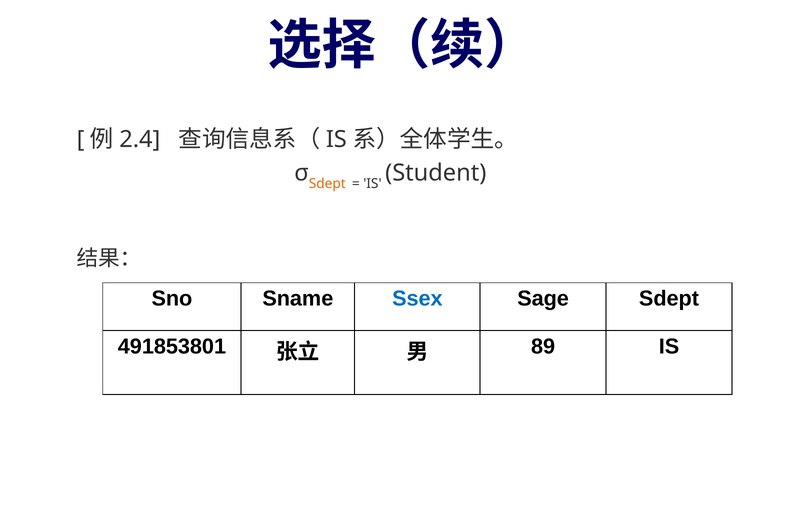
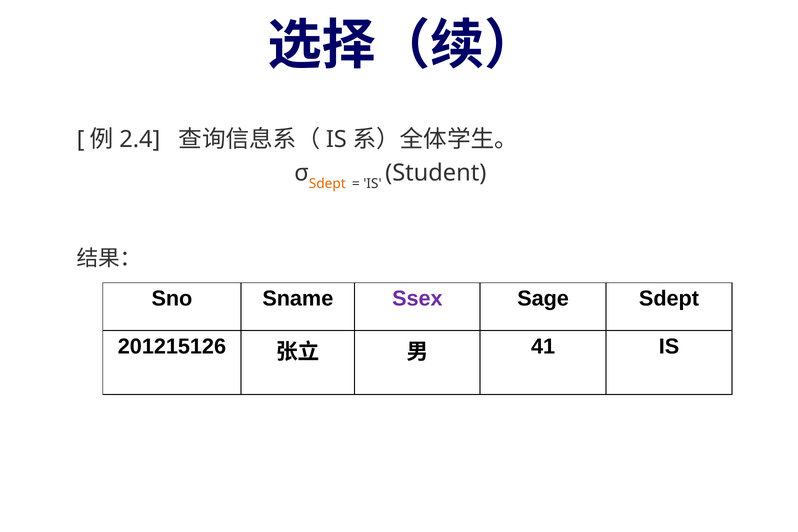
Ssex colour: blue -> purple
491853801: 491853801 -> 201215126
89: 89 -> 41
